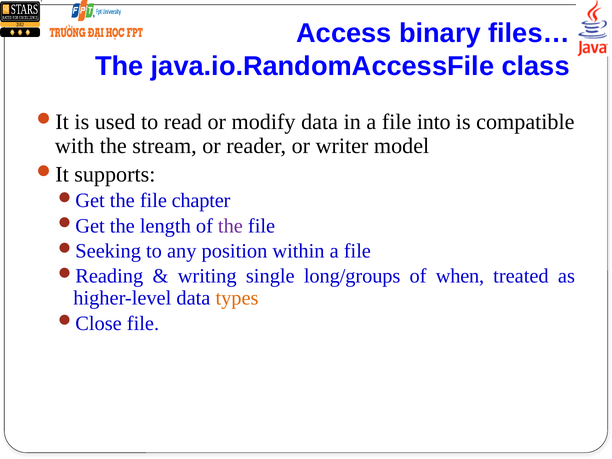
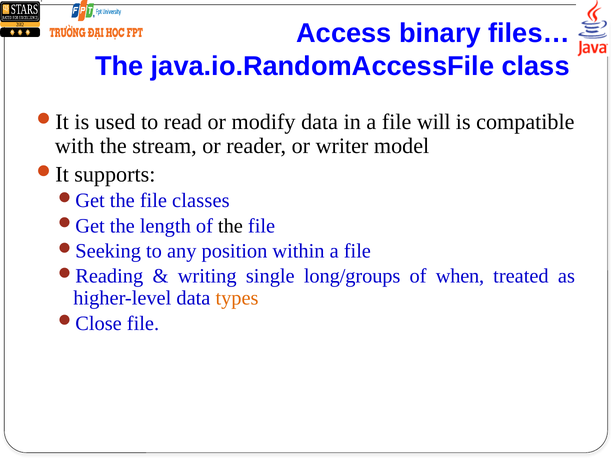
into: into -> will
chapter: chapter -> classes
the at (230, 226) colour: purple -> black
